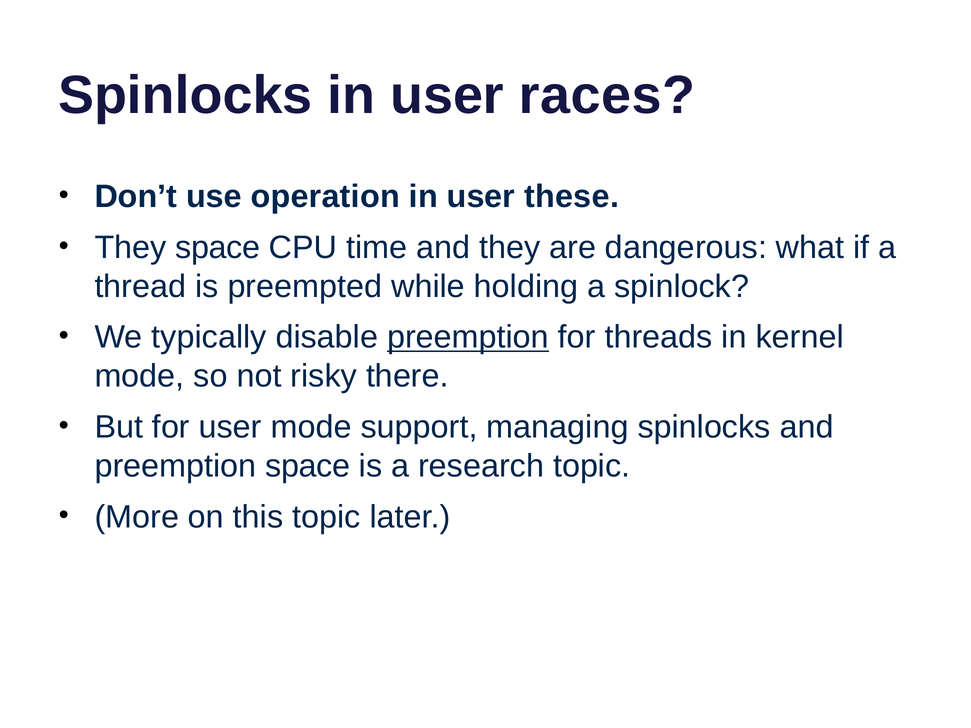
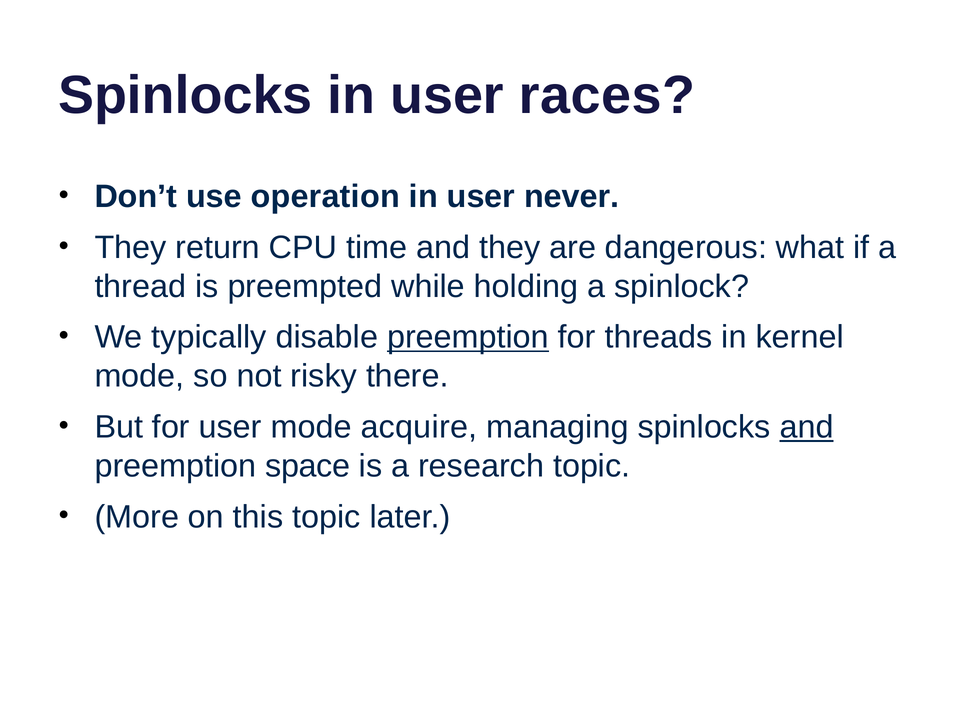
these: these -> never
They space: space -> return
support: support -> acquire
and at (807, 427) underline: none -> present
